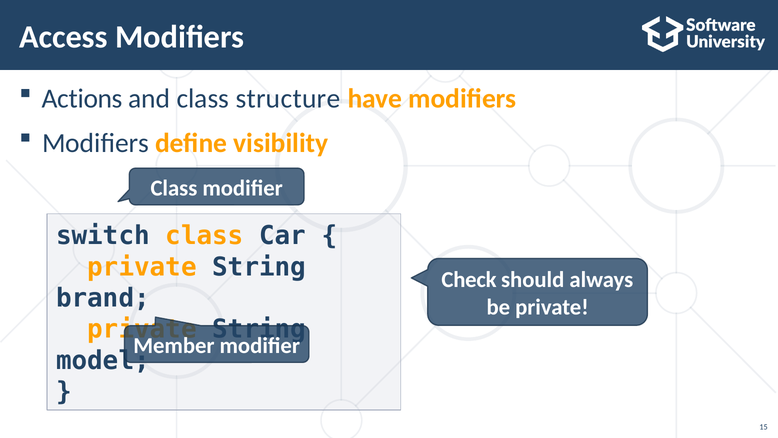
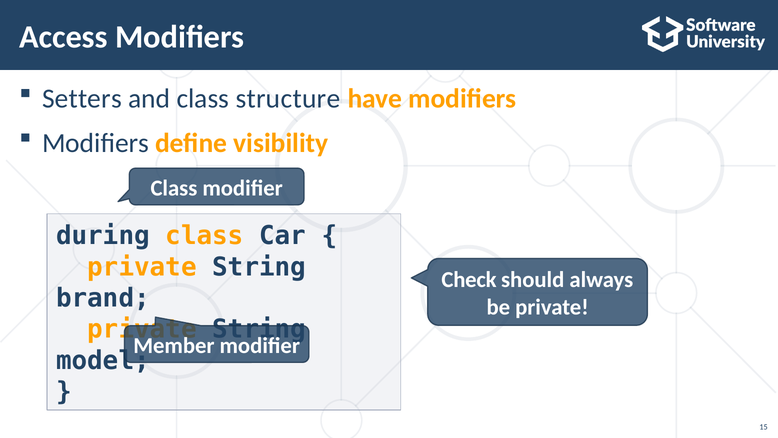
Actions: Actions -> Setters
switch: switch -> during
